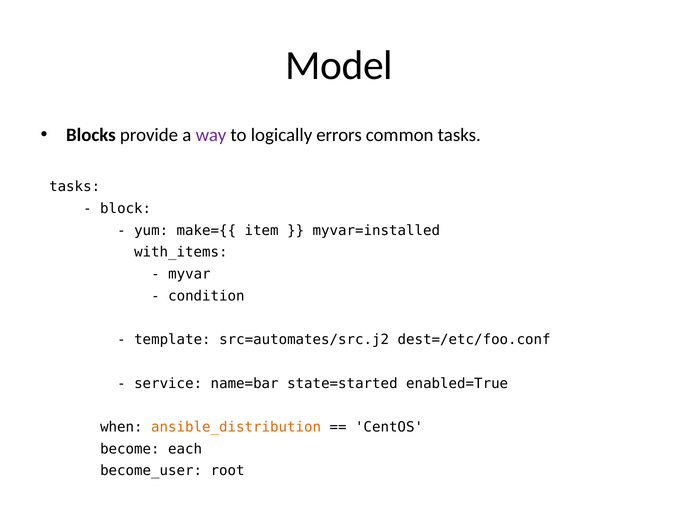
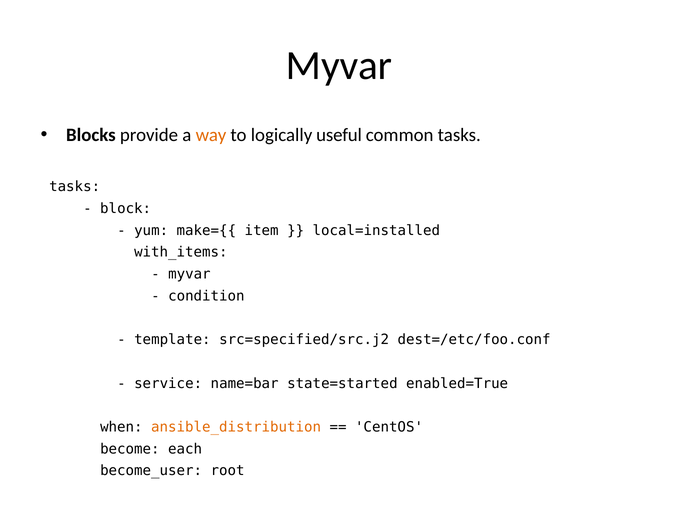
Model at (339, 66): Model -> Myvar
way colour: purple -> orange
errors: errors -> useful
myvar=installed: myvar=installed -> local=installed
src=automates/src.j2: src=automates/src.j2 -> src=specified/src.j2
